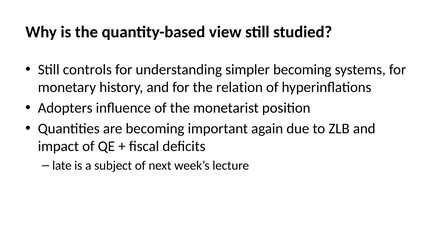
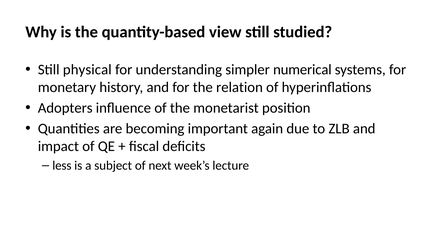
controls: controls -> physical
simpler becoming: becoming -> numerical
late: late -> less
